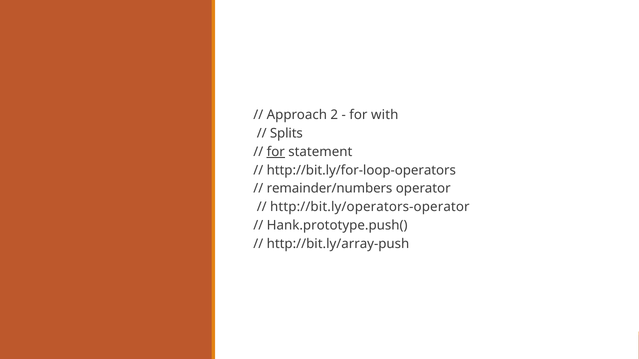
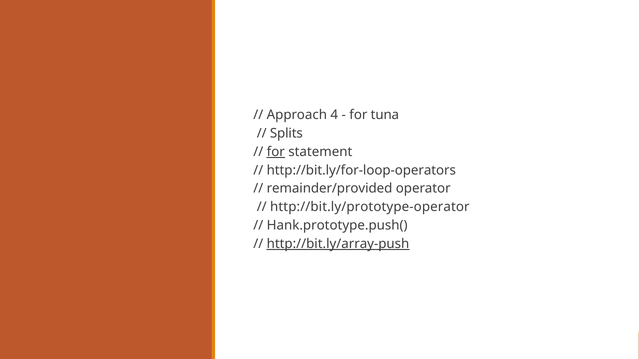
2: 2 -> 4
with: with -> tuna
remainder/numbers: remainder/numbers -> remainder/provided
http://bit.ly/operators-operator: http://bit.ly/operators-operator -> http://bit.ly/prototype-operator
http://bit.ly/array-push underline: none -> present
